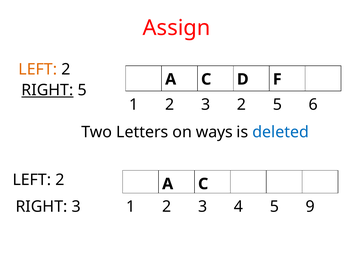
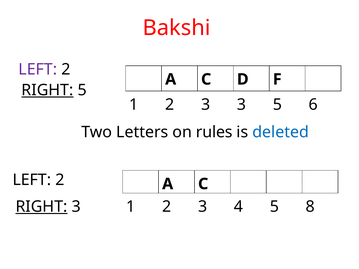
Assign: Assign -> Bakshi
LEFT at (38, 69) colour: orange -> purple
3 2: 2 -> 3
ways: ways -> rules
9: 9 -> 8
RIGHT at (41, 207) underline: none -> present
